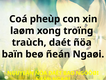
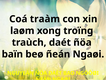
pheùp: pheùp -> traàm
